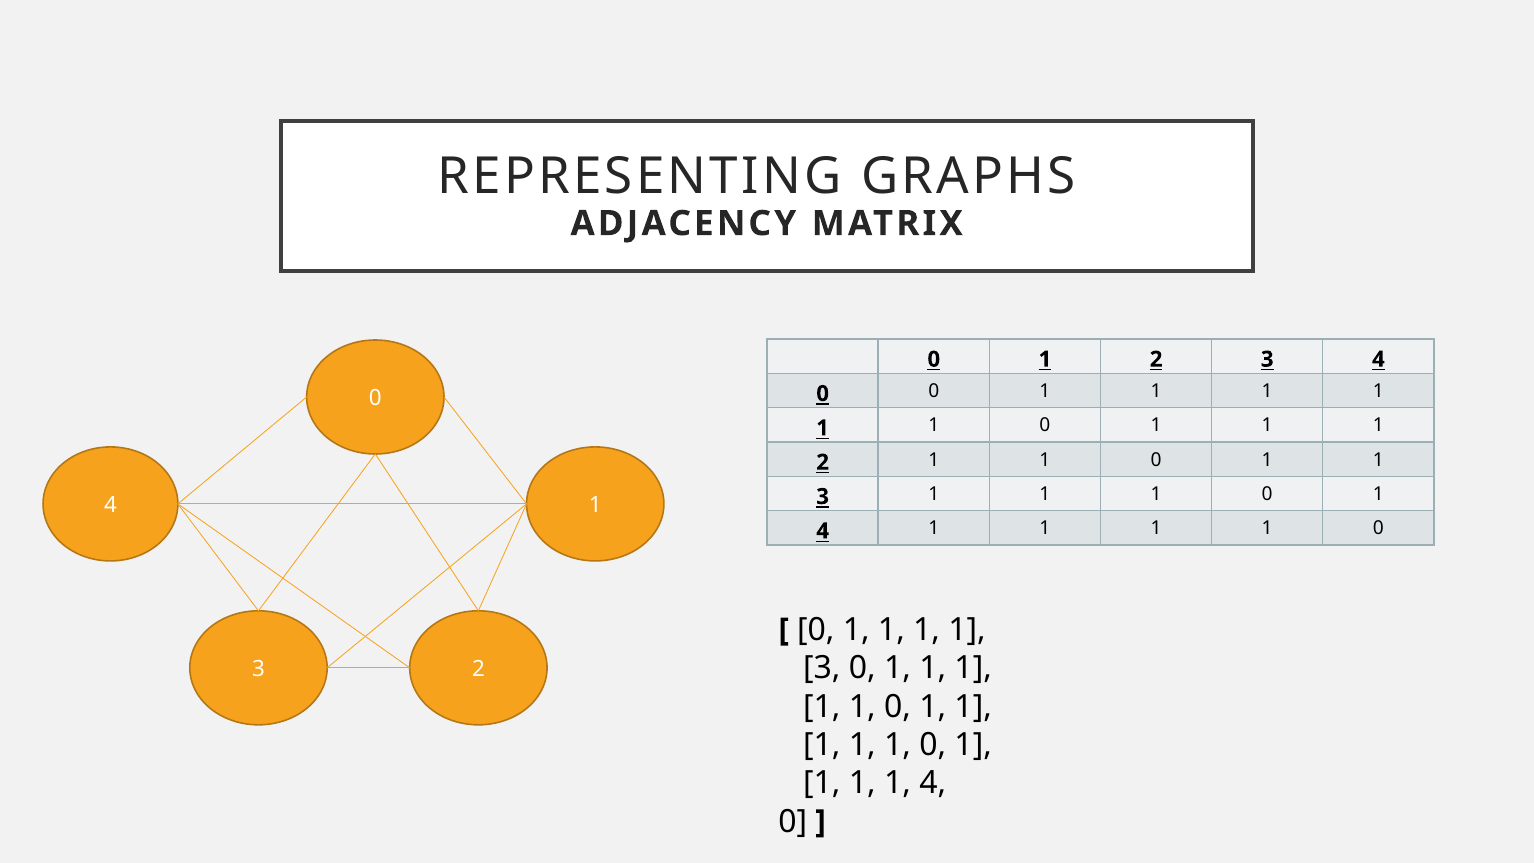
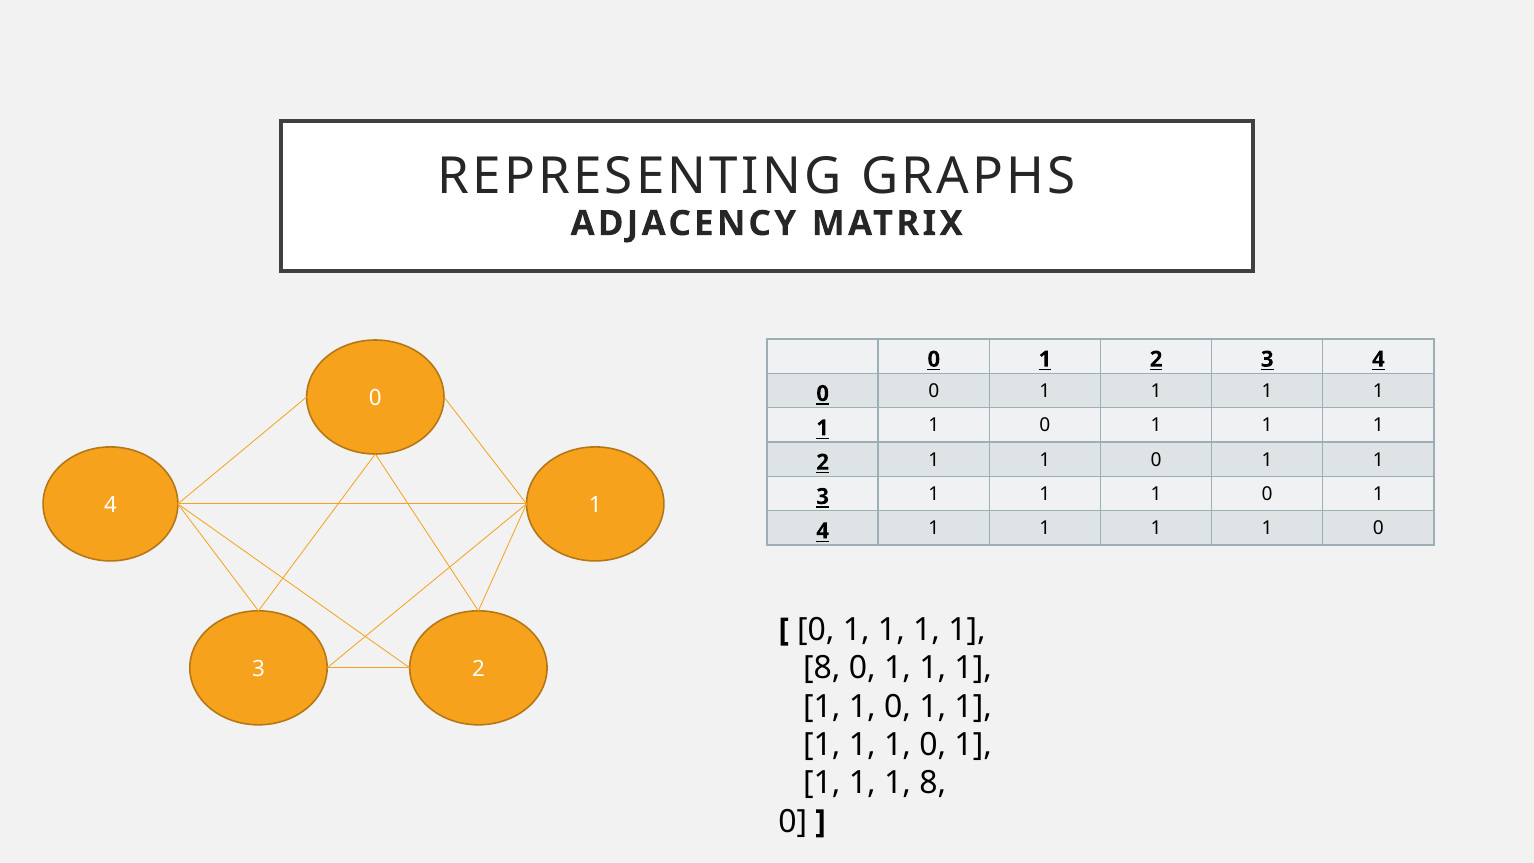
3 at (822, 668): 3 -> 8
4 at (933, 783): 4 -> 8
